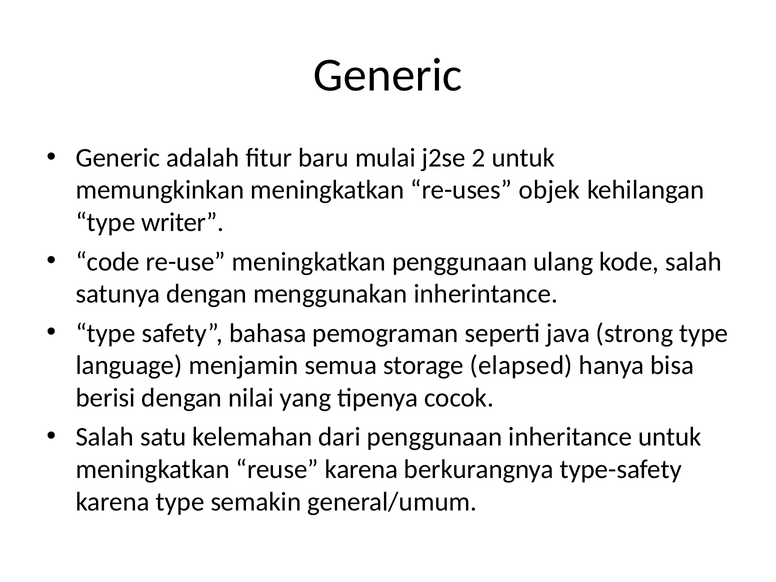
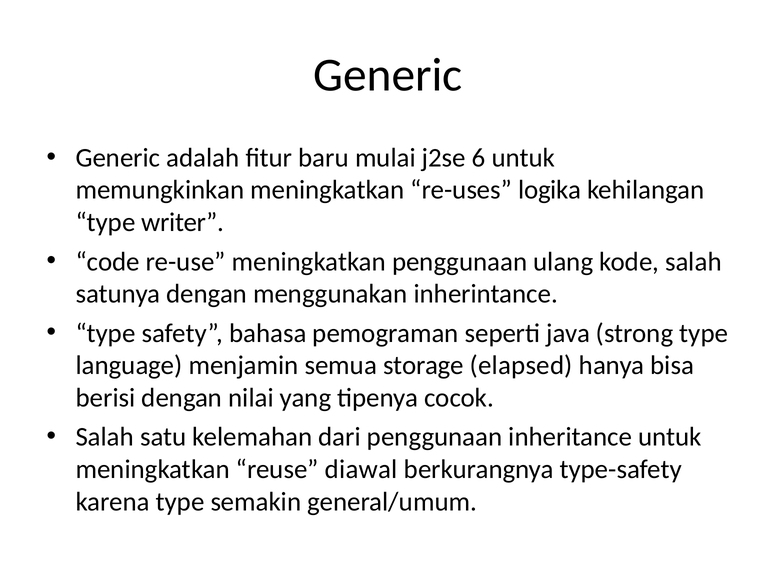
2: 2 -> 6
objek: objek -> logika
reuse karena: karena -> diawal
